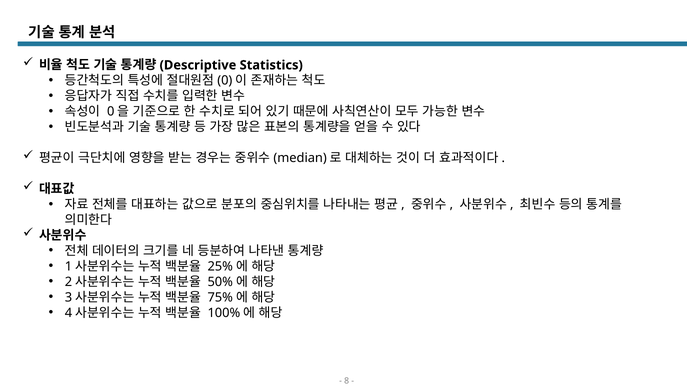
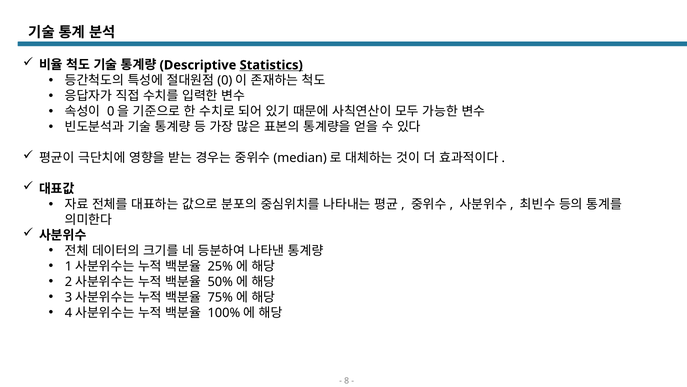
Statistics underline: none -> present
